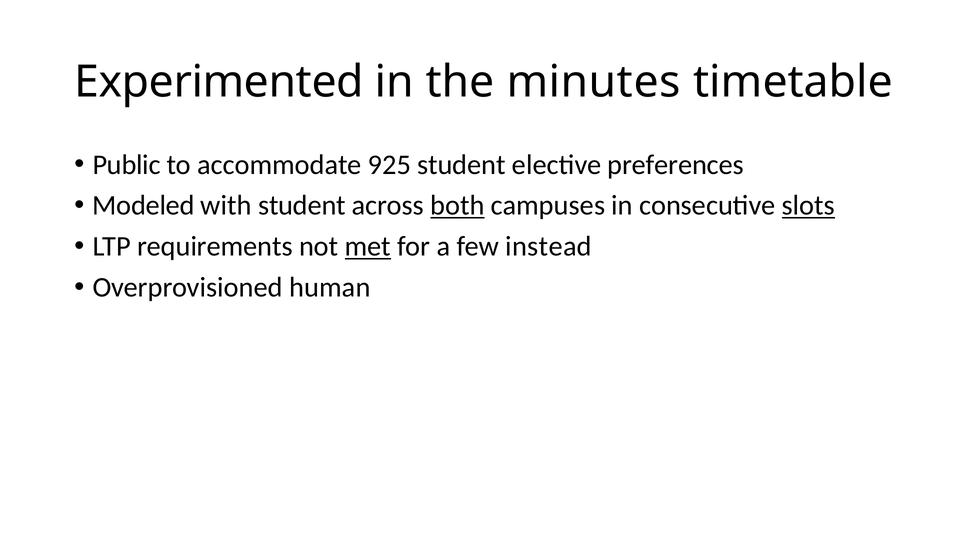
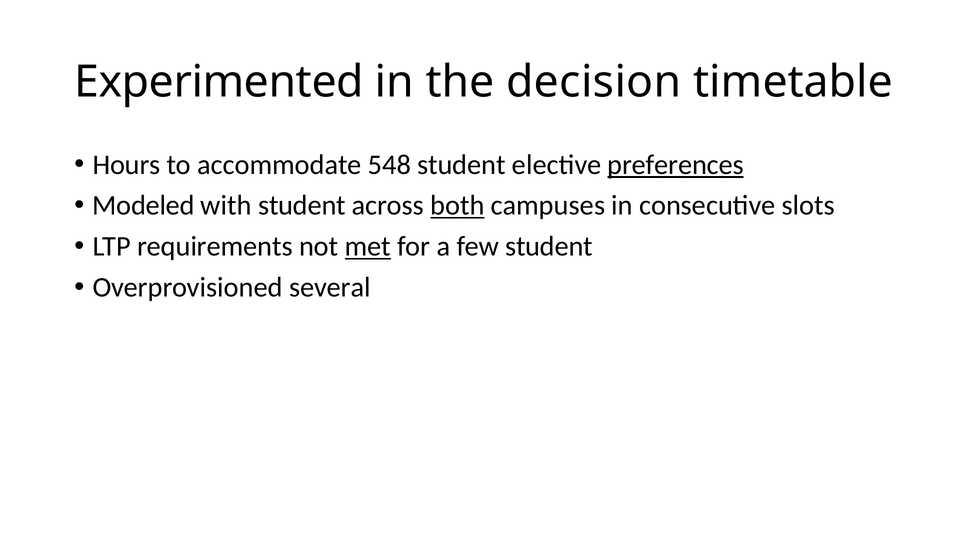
minutes: minutes -> decision
Public: Public -> Hours
925: 925 -> 548
preferences underline: none -> present
slots underline: present -> none
few instead: instead -> student
human: human -> several
